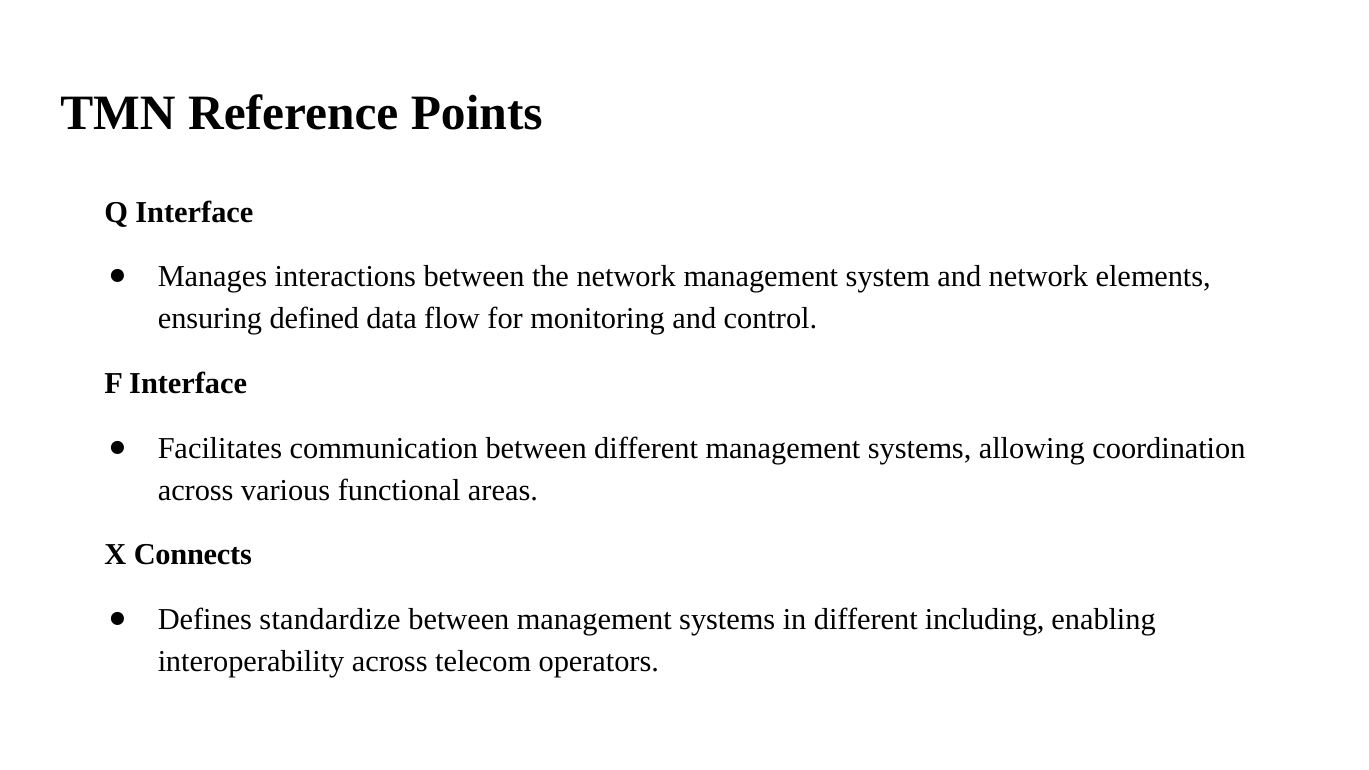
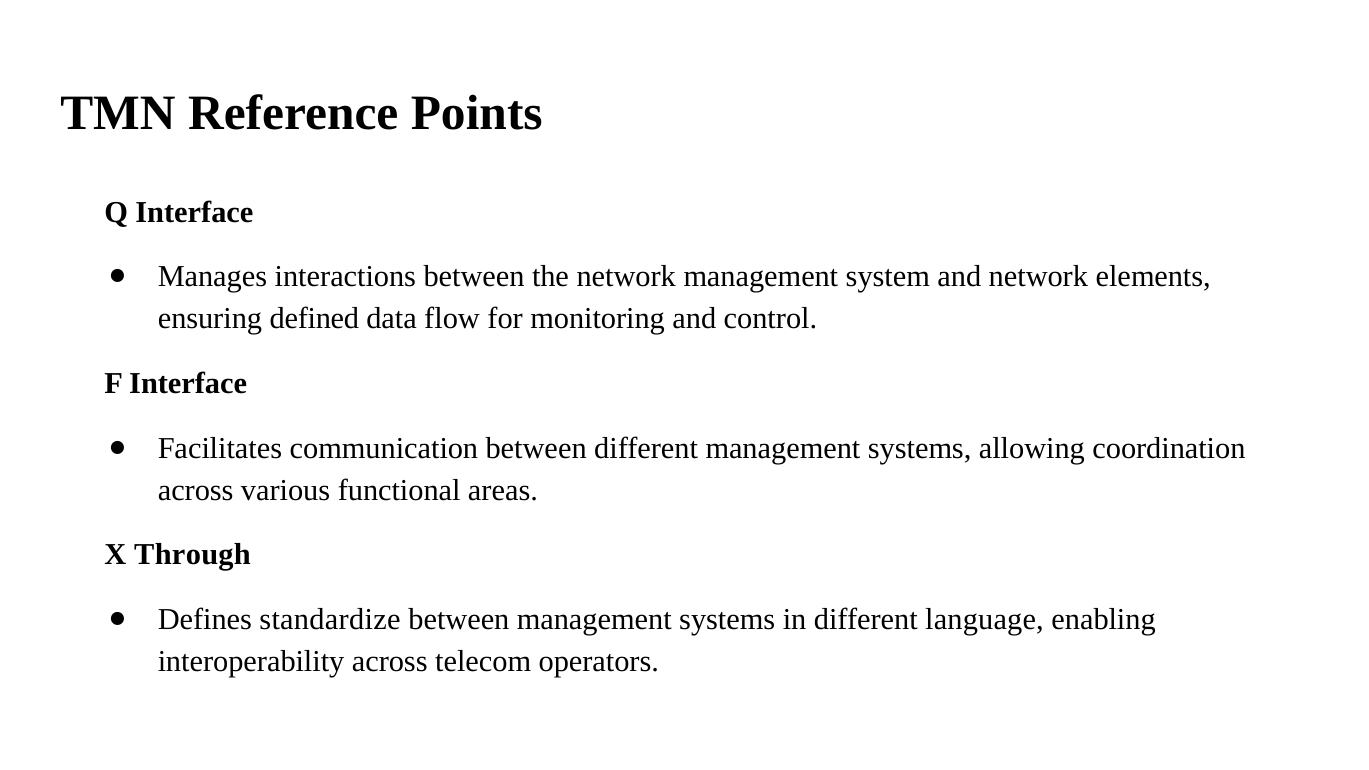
Connects: Connects -> Through
including: including -> language
